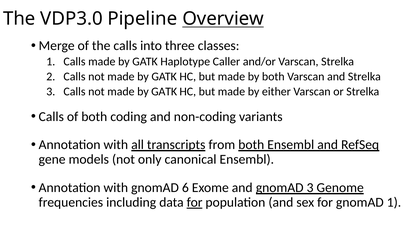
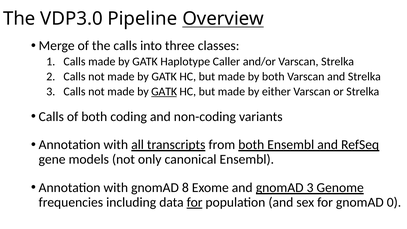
GATK at (164, 91) underline: none -> present
6: 6 -> 8
gnomAD 1: 1 -> 0
